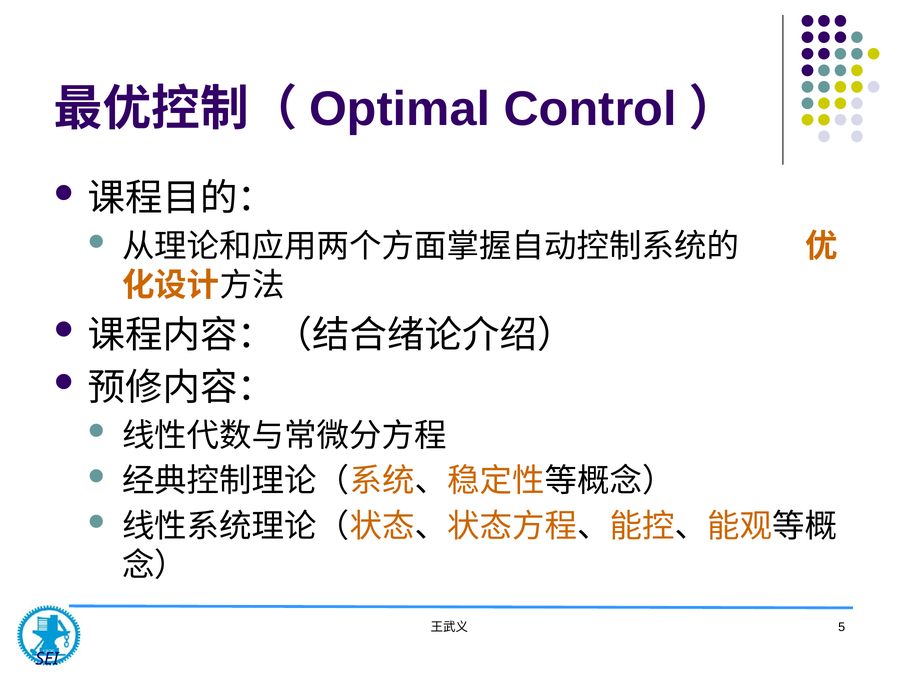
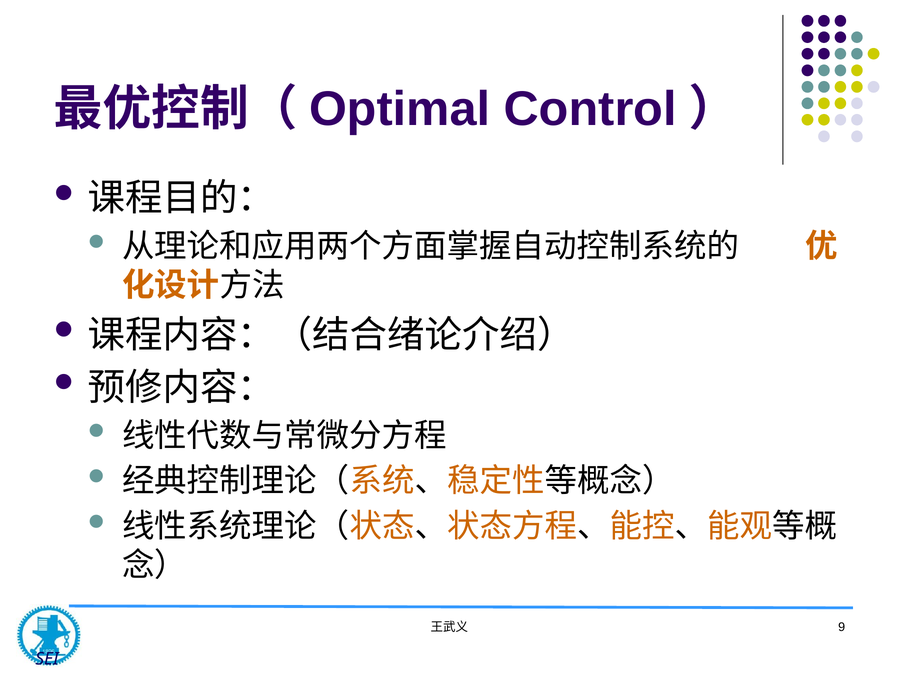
5: 5 -> 9
